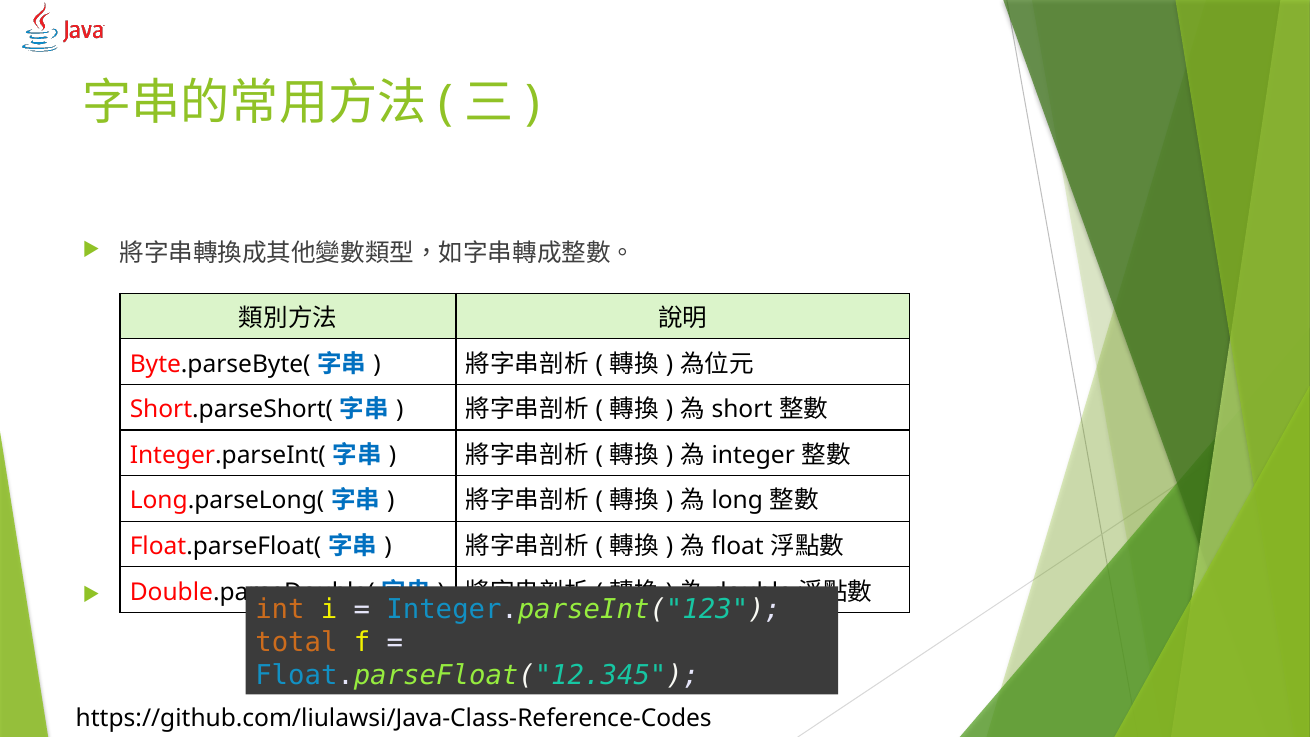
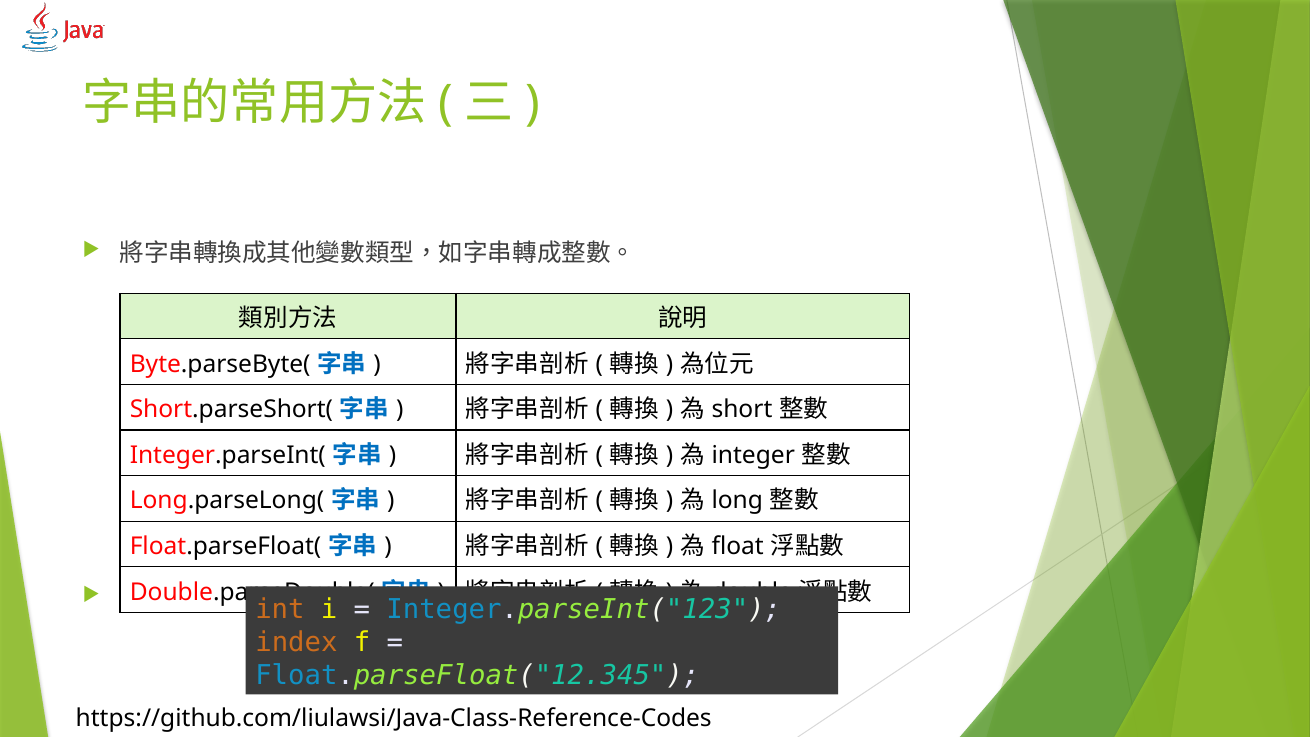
total: total -> index
